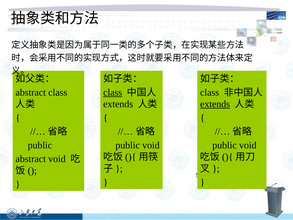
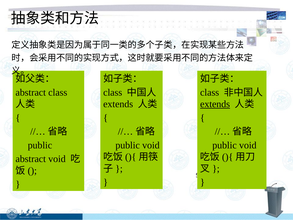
class at (113, 92) underline: present -> none
